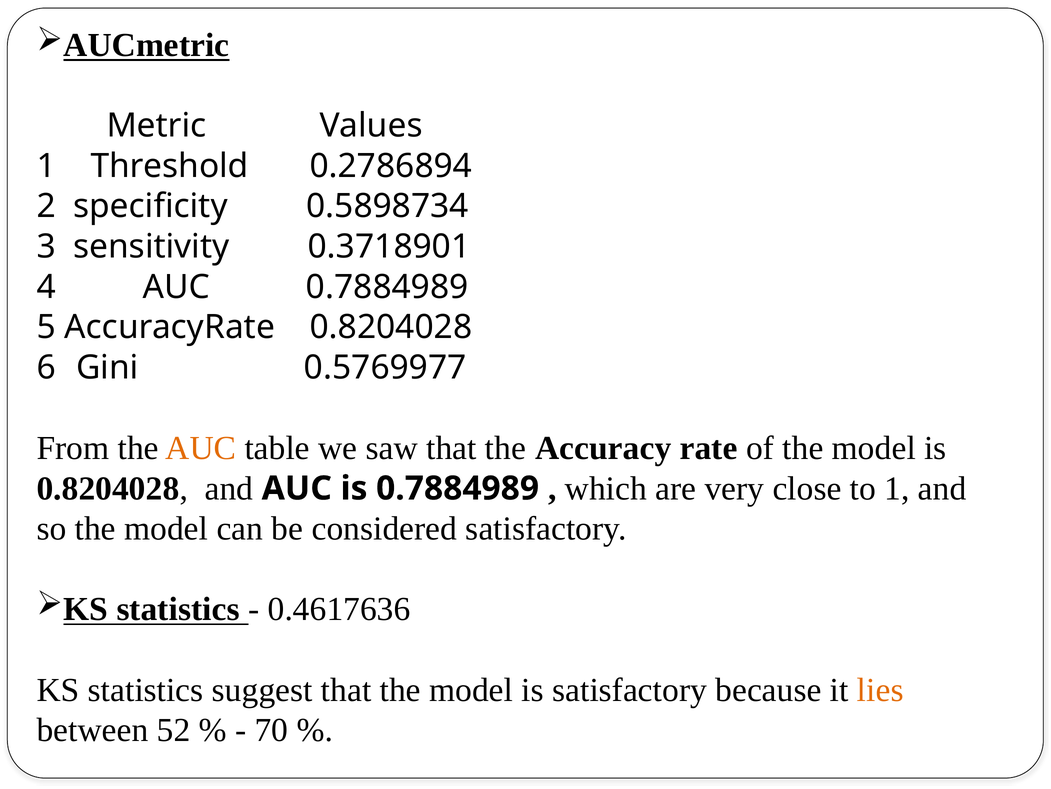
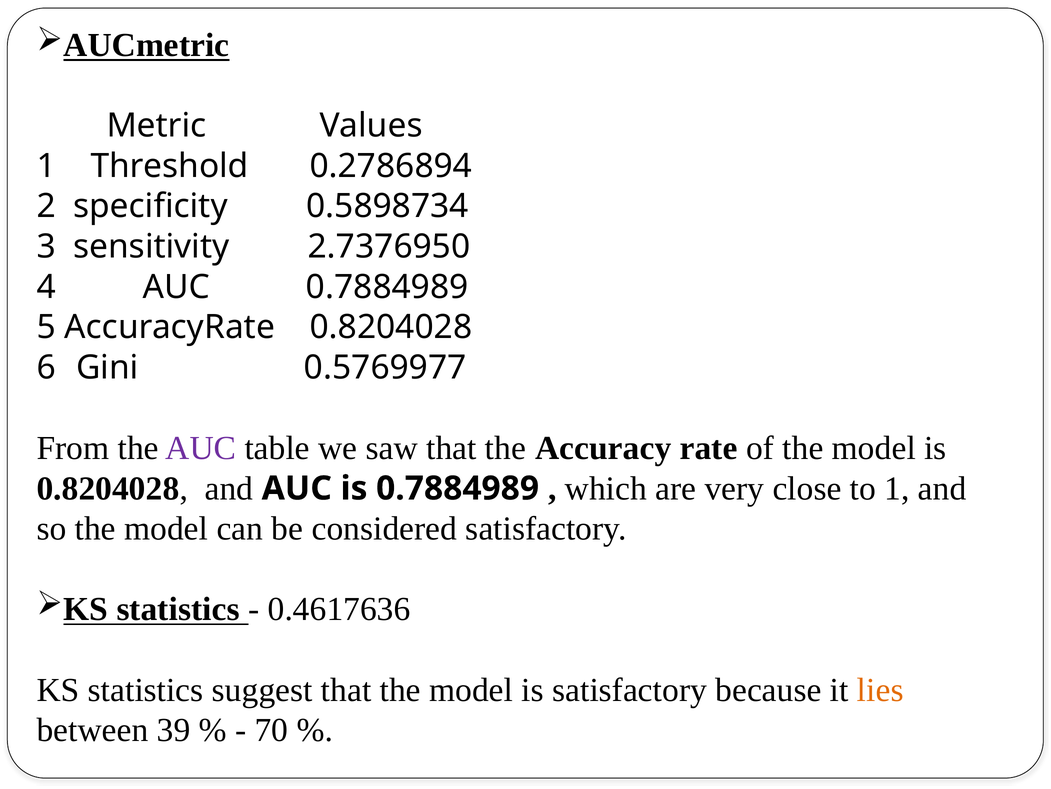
0.3718901: 0.3718901 -> 2.7376950
AUC at (201, 448) colour: orange -> purple
52: 52 -> 39
